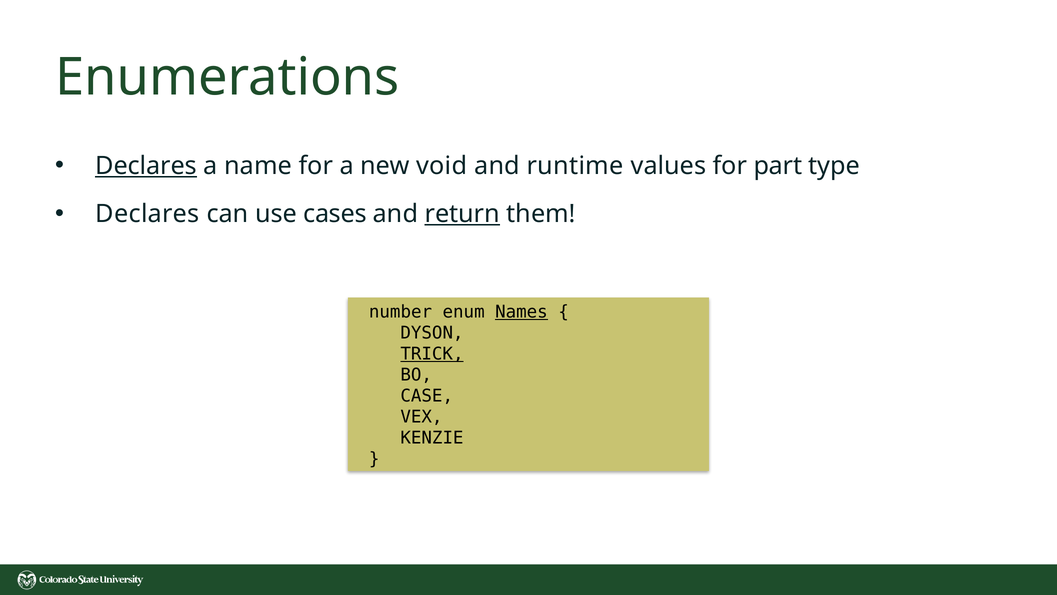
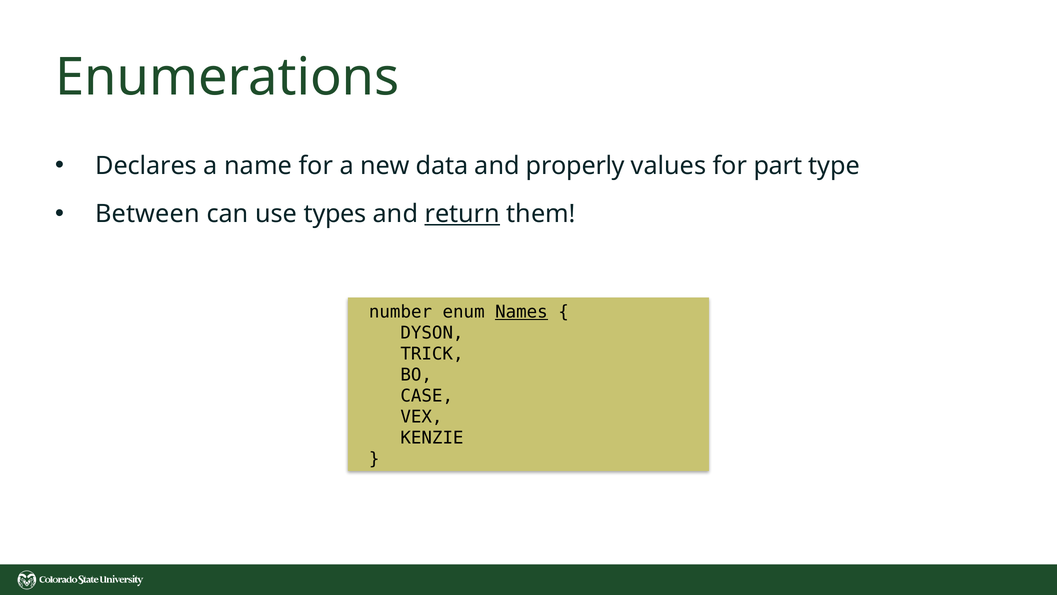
Declares at (146, 166) underline: present -> none
void: void -> data
runtime: runtime -> properly
Declares at (147, 214): Declares -> Between
cases: cases -> types
TRICK underline: present -> none
